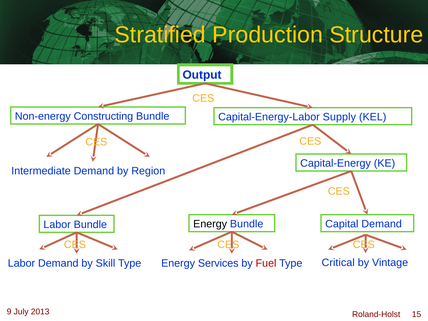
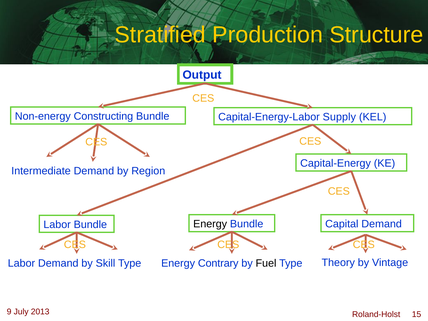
Services: Services -> Contrary
Fuel colour: red -> black
Critical: Critical -> Theory
